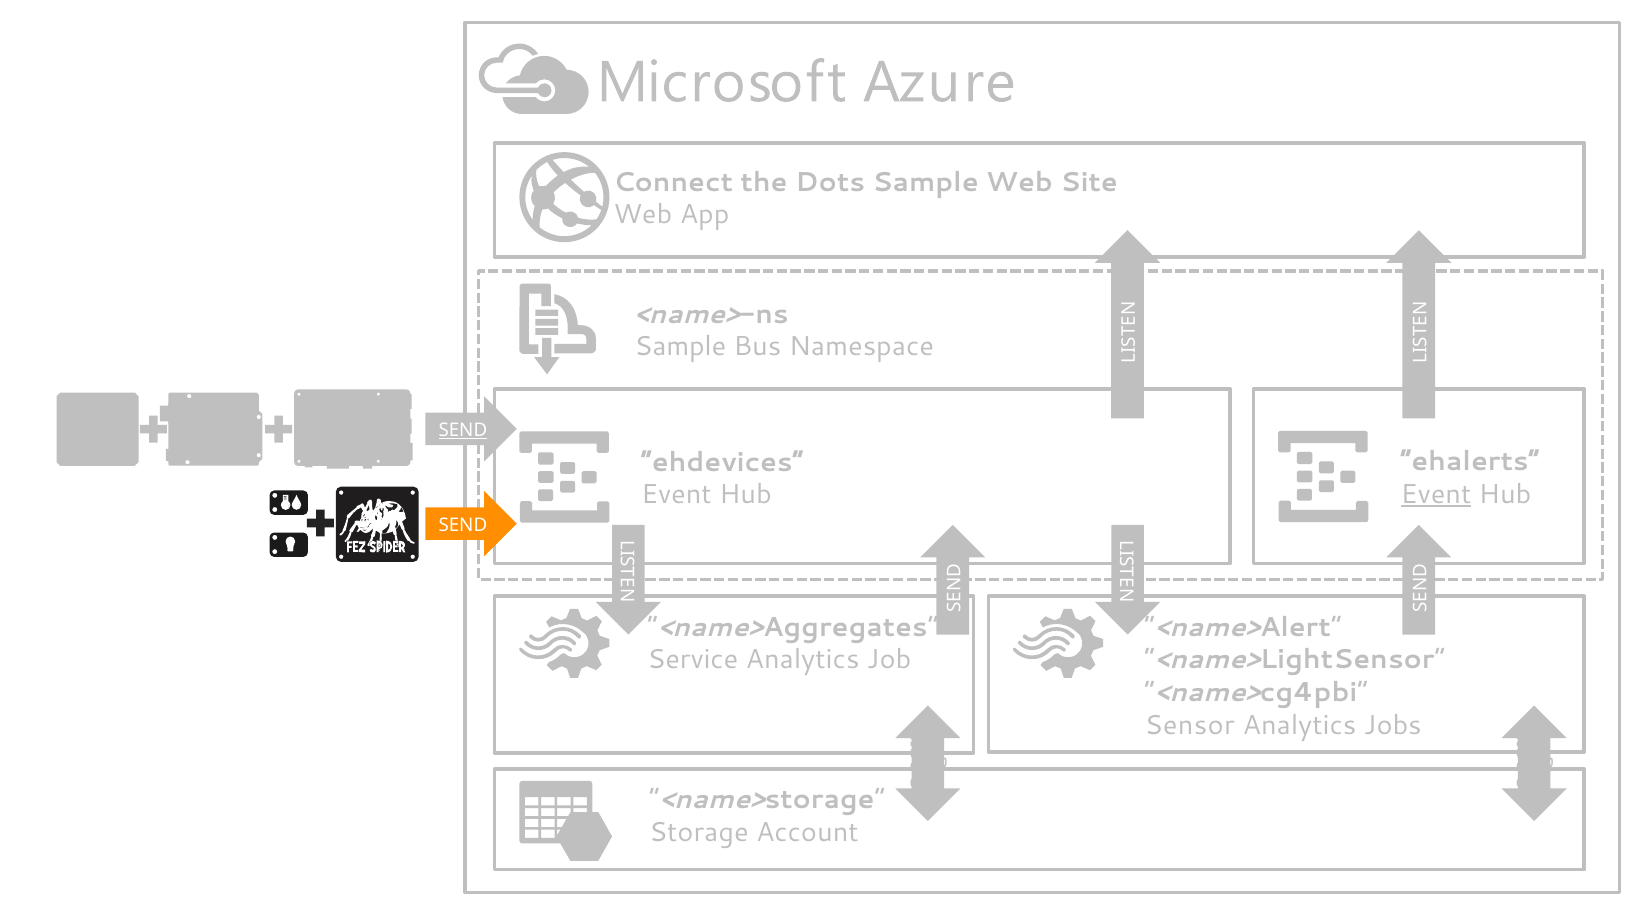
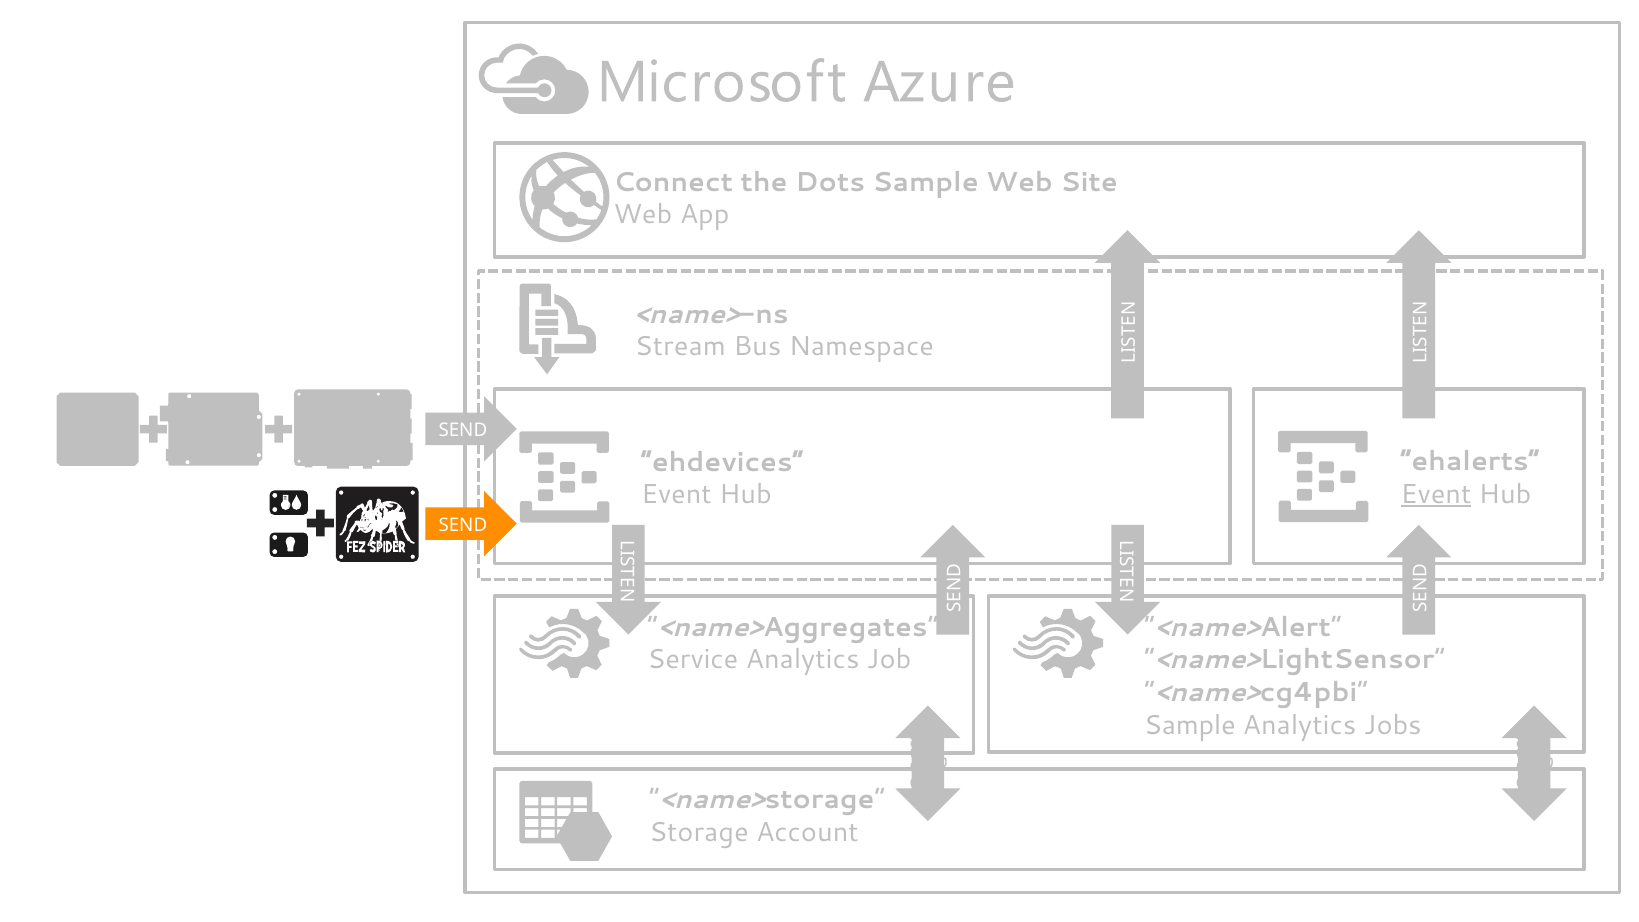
Sample at (680, 347): Sample -> Stream
SEND at (463, 430) underline: present -> none
Sensor at (1190, 725): Sensor -> Sample
